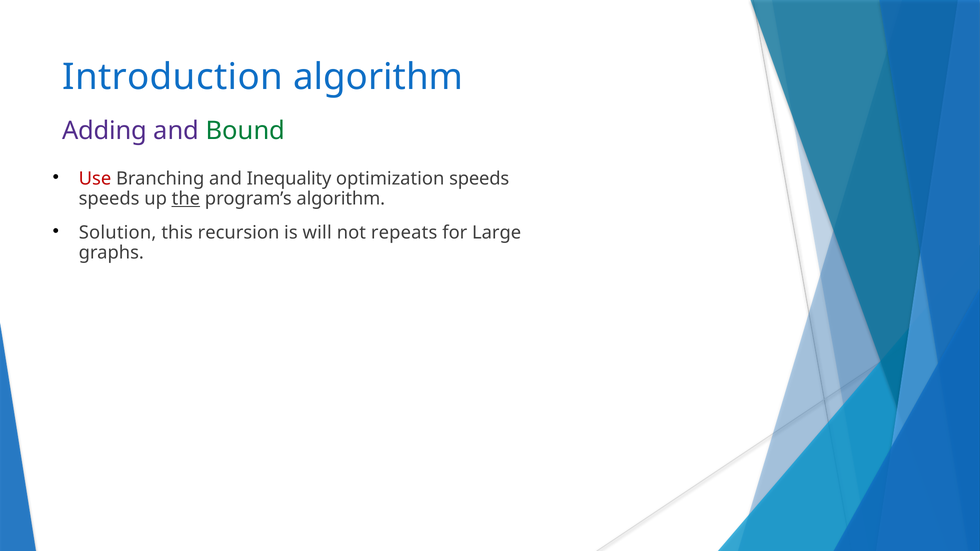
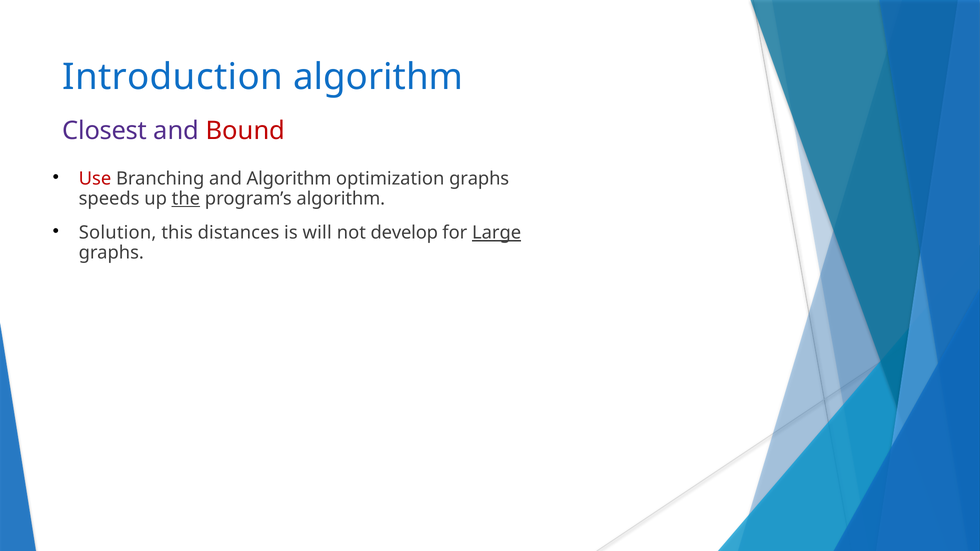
Adding: Adding -> Closest
Bound colour: green -> red
and Inequality: Inequality -> Algorithm
optimization speeds: speeds -> graphs
recursion: recursion -> distances
repeats: repeats -> develop
Large underline: none -> present
